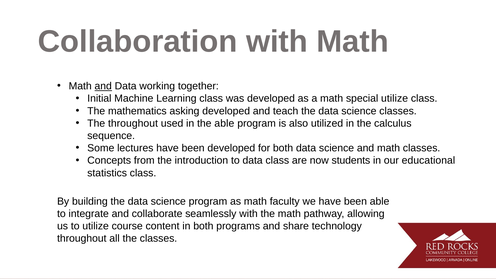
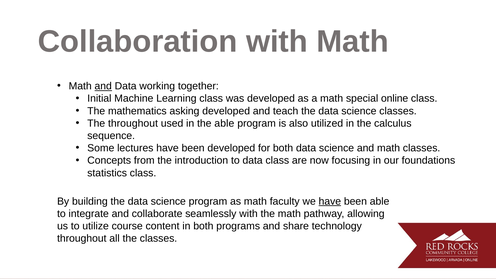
special utilize: utilize -> online
students: students -> focusing
educational: educational -> foundations
have at (330, 201) underline: none -> present
